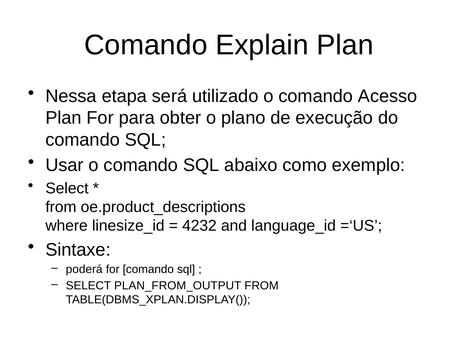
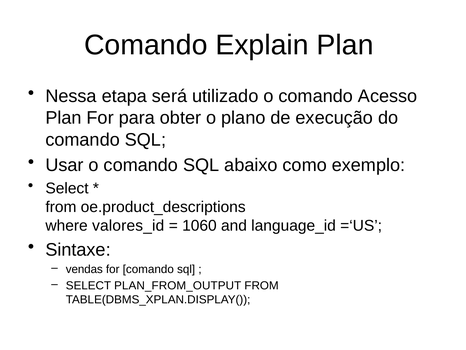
linesize_id: linesize_id -> valores_id
4232: 4232 -> 1060
poderá: poderá -> vendas
